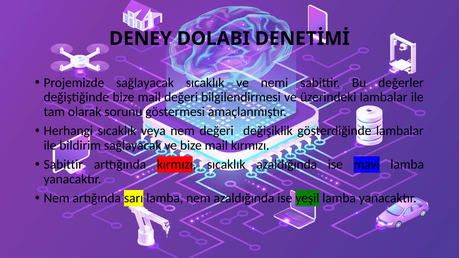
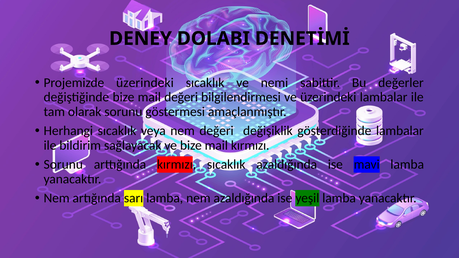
Projemizde sağlayacak: sağlayacak -> üzerindeki
Sabittir at (63, 165): Sabittir -> Sorunu
